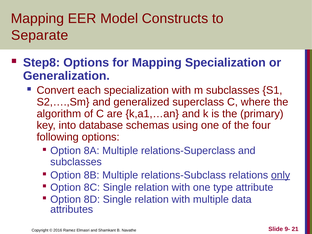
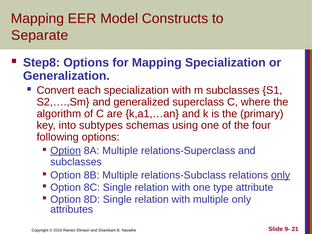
database: database -> subtypes
Option at (66, 151) underline: none -> present
multiple data: data -> only
